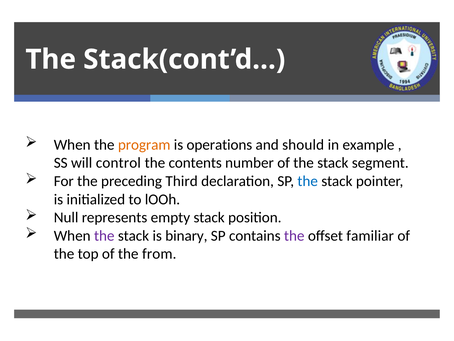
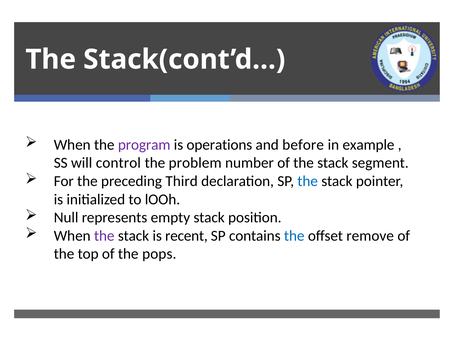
program colour: orange -> purple
should: should -> before
contents: contents -> problem
binary: binary -> recent
the at (294, 235) colour: purple -> blue
familiar: familiar -> remove
from: from -> pops
